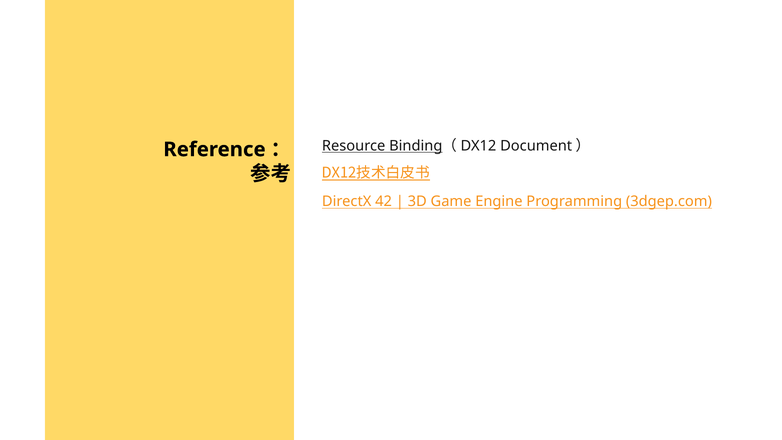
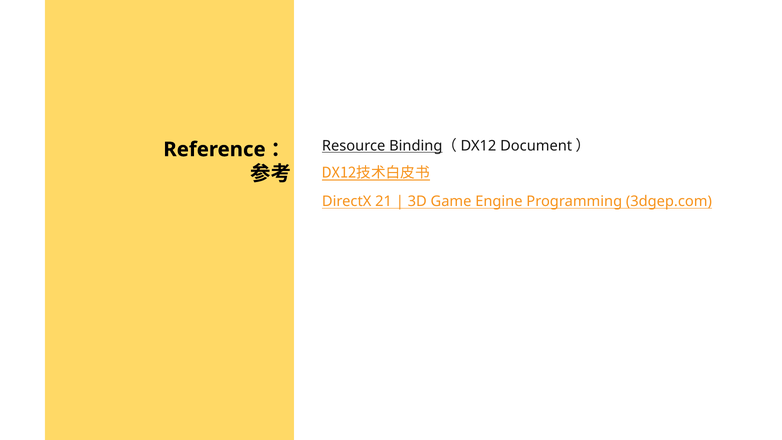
42: 42 -> 21
